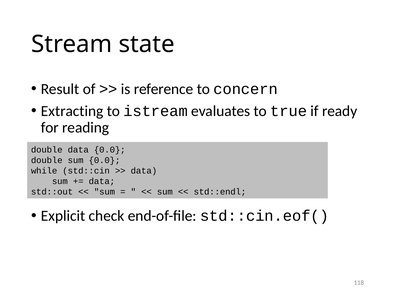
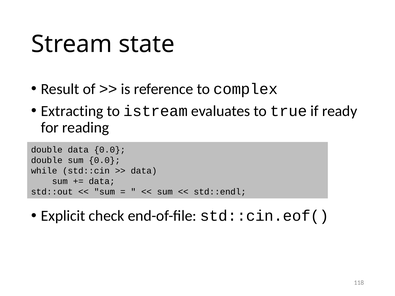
concern: concern -> complex
